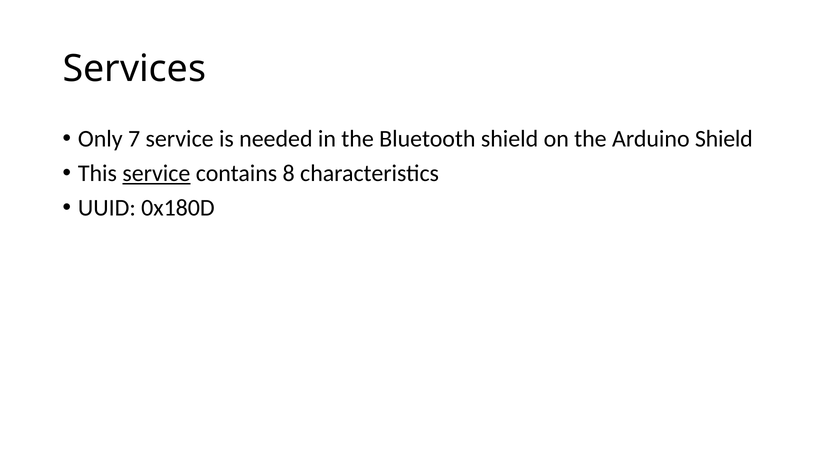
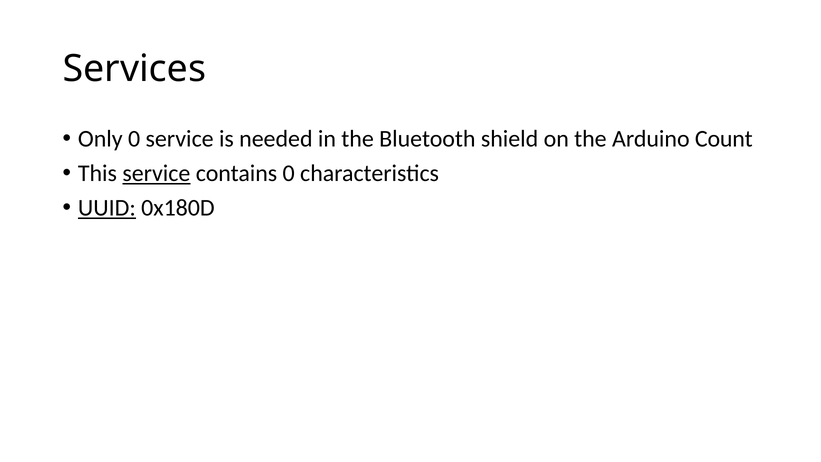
Only 7: 7 -> 0
Arduino Shield: Shield -> Count
contains 8: 8 -> 0
UUID underline: none -> present
